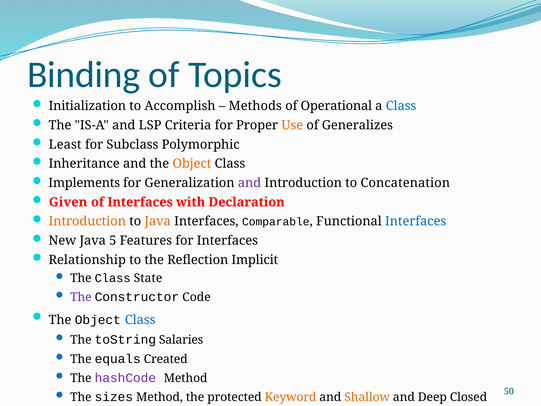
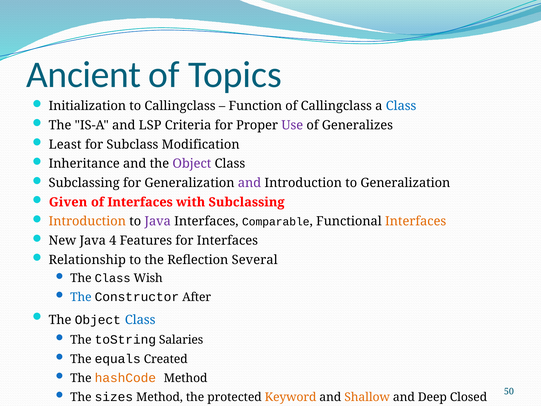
Binding: Binding -> Ancient
to Accomplish: Accomplish -> Callingclass
Methods: Methods -> Function
of Operational: Operational -> Callingclass
Use colour: orange -> purple
Polymorphic: Polymorphic -> Modification
Object at (192, 164) colour: orange -> purple
Implements at (84, 183): Implements -> Subclassing
to Concatenation: Concatenation -> Generalization
with Declaration: Declaration -> Subclassing
Java at (158, 221) colour: orange -> purple
Interfaces at (416, 221) colour: blue -> orange
5: 5 -> 4
Implicit: Implicit -> Several
State: State -> Wish
The at (81, 297) colour: purple -> blue
Code: Code -> After
hashCode colour: purple -> orange
